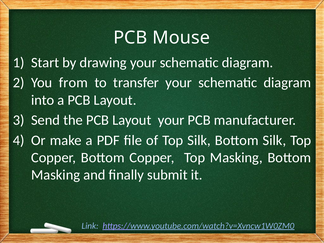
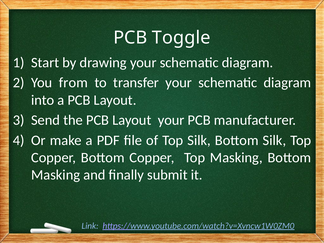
Mouse: Mouse -> Toggle
